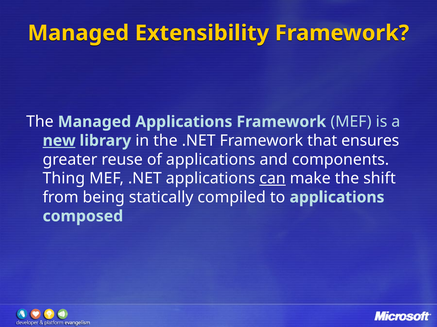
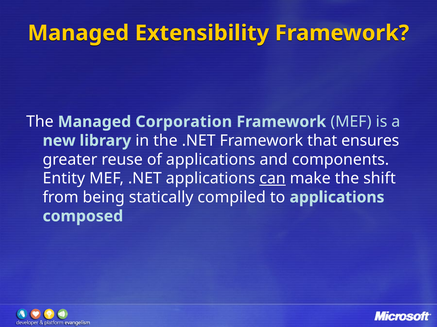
Managed Applications: Applications -> Corporation
new underline: present -> none
Thing: Thing -> Entity
